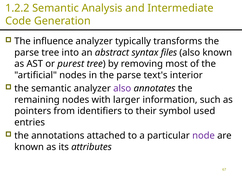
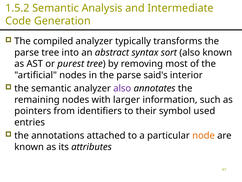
1.2.2: 1.2.2 -> 1.5.2
influence: influence -> compiled
files: files -> sort
text's: text's -> said's
node colour: purple -> orange
